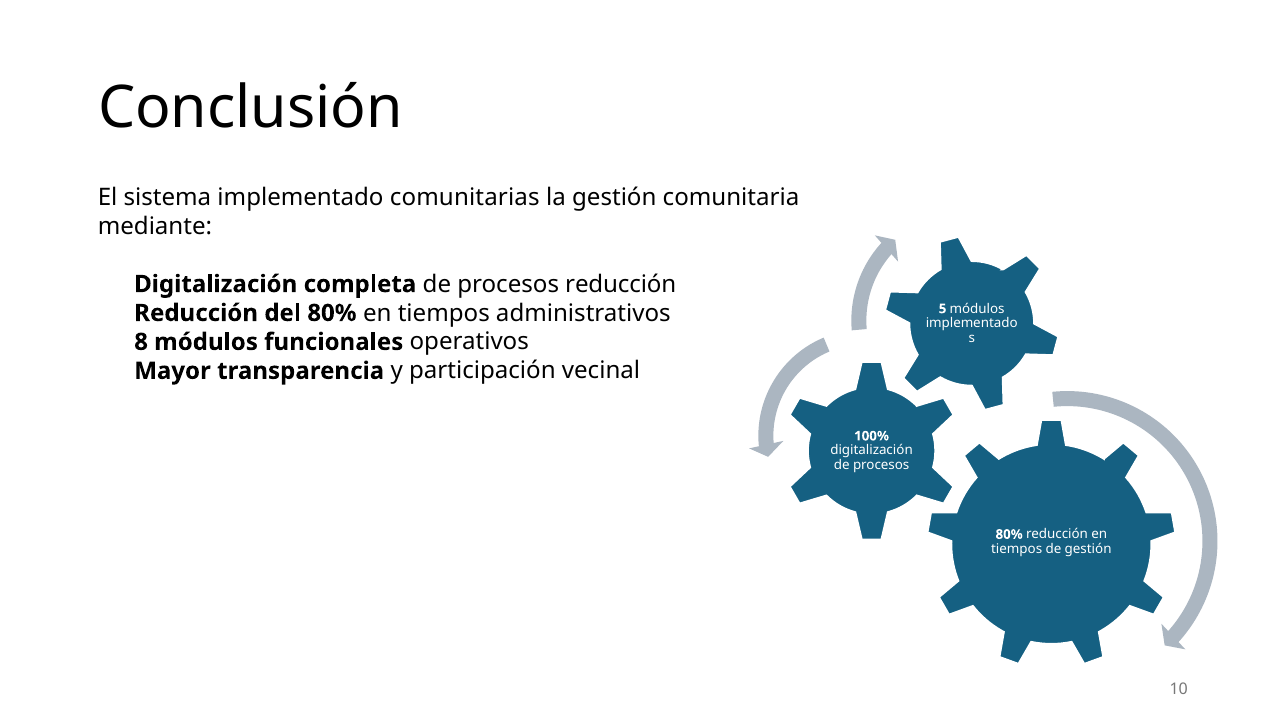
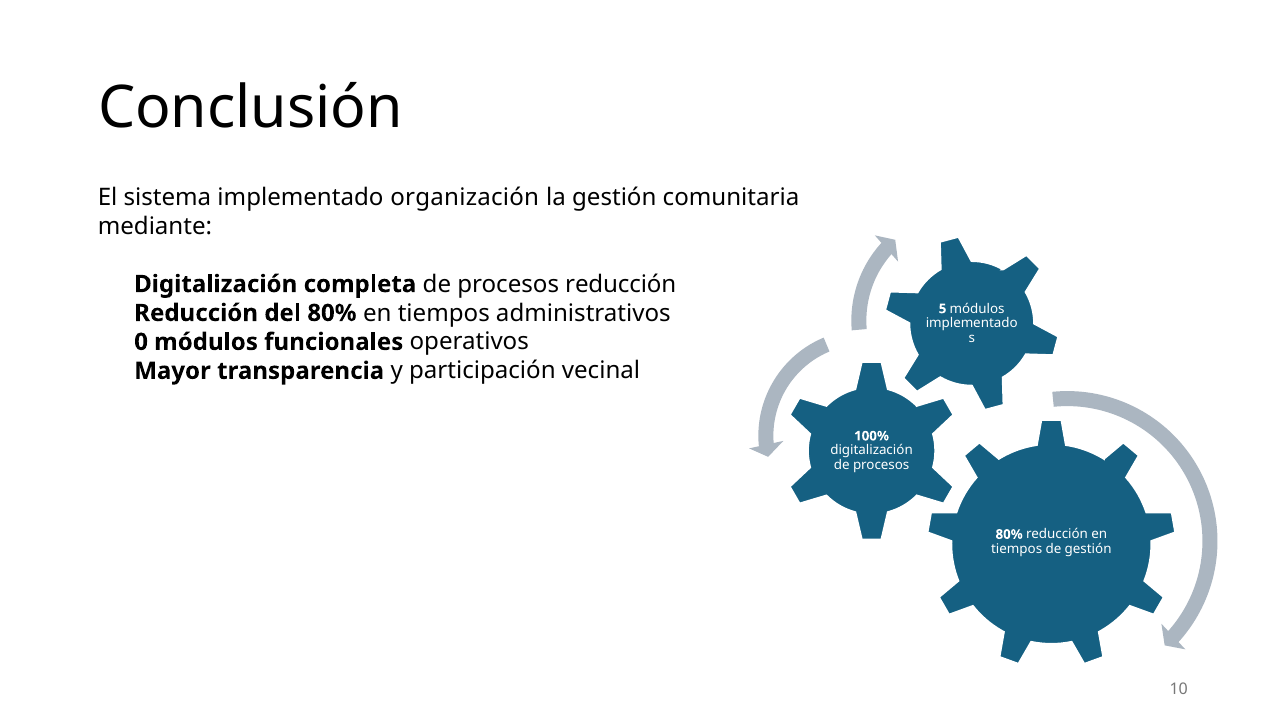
comunitarias: comunitarias -> organización
8: 8 -> 0
